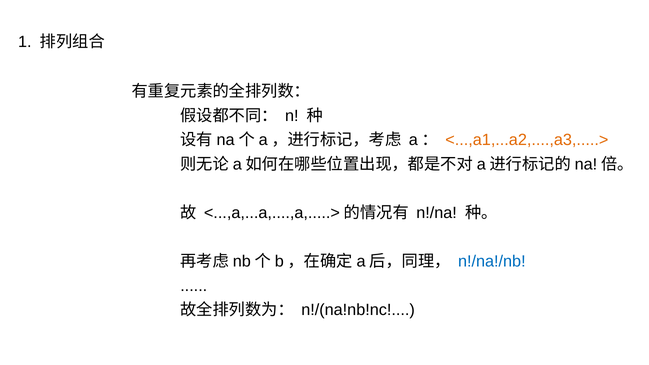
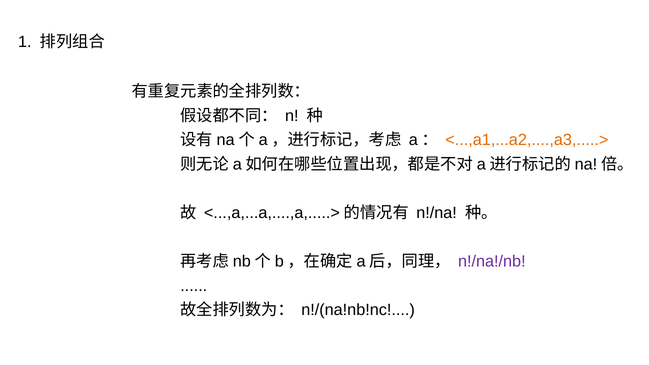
n!/na!/nb colour: blue -> purple
